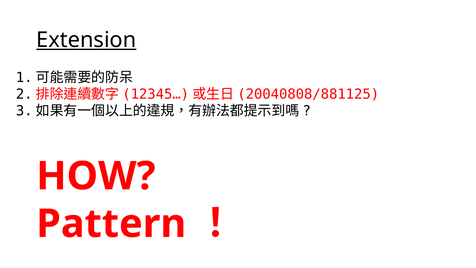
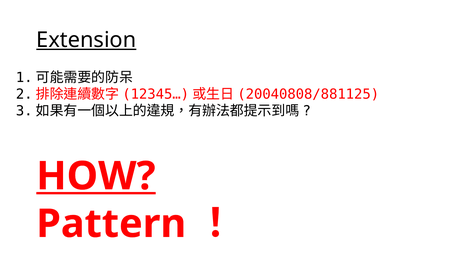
HOW underline: none -> present
